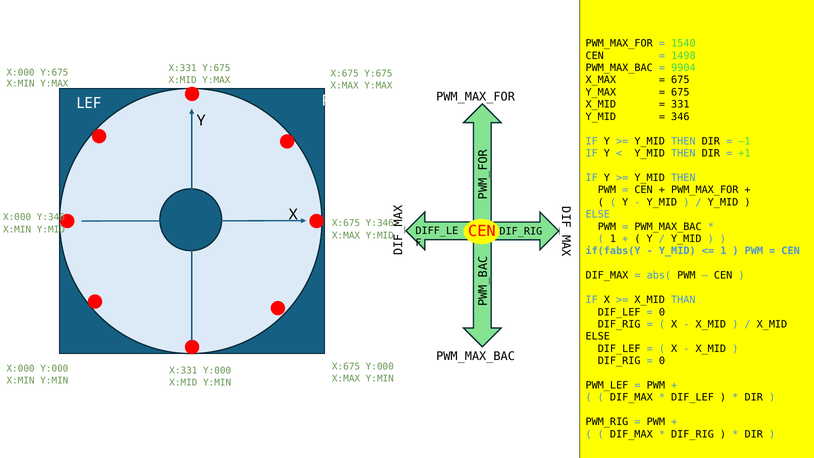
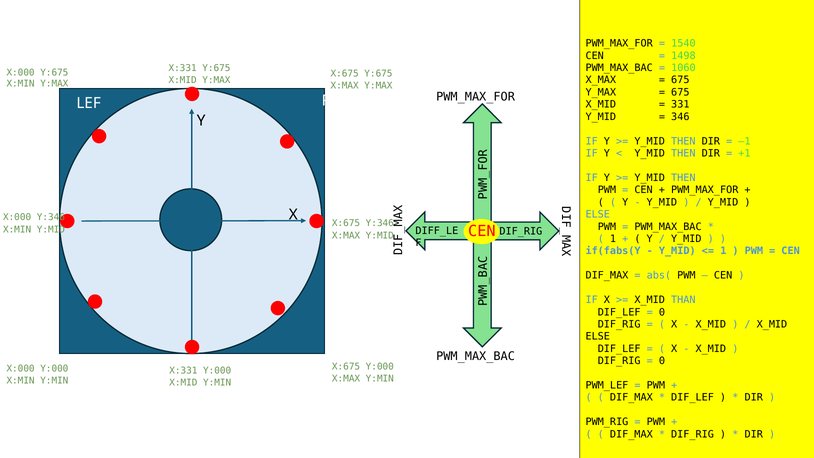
9904: 9904 -> 1060
